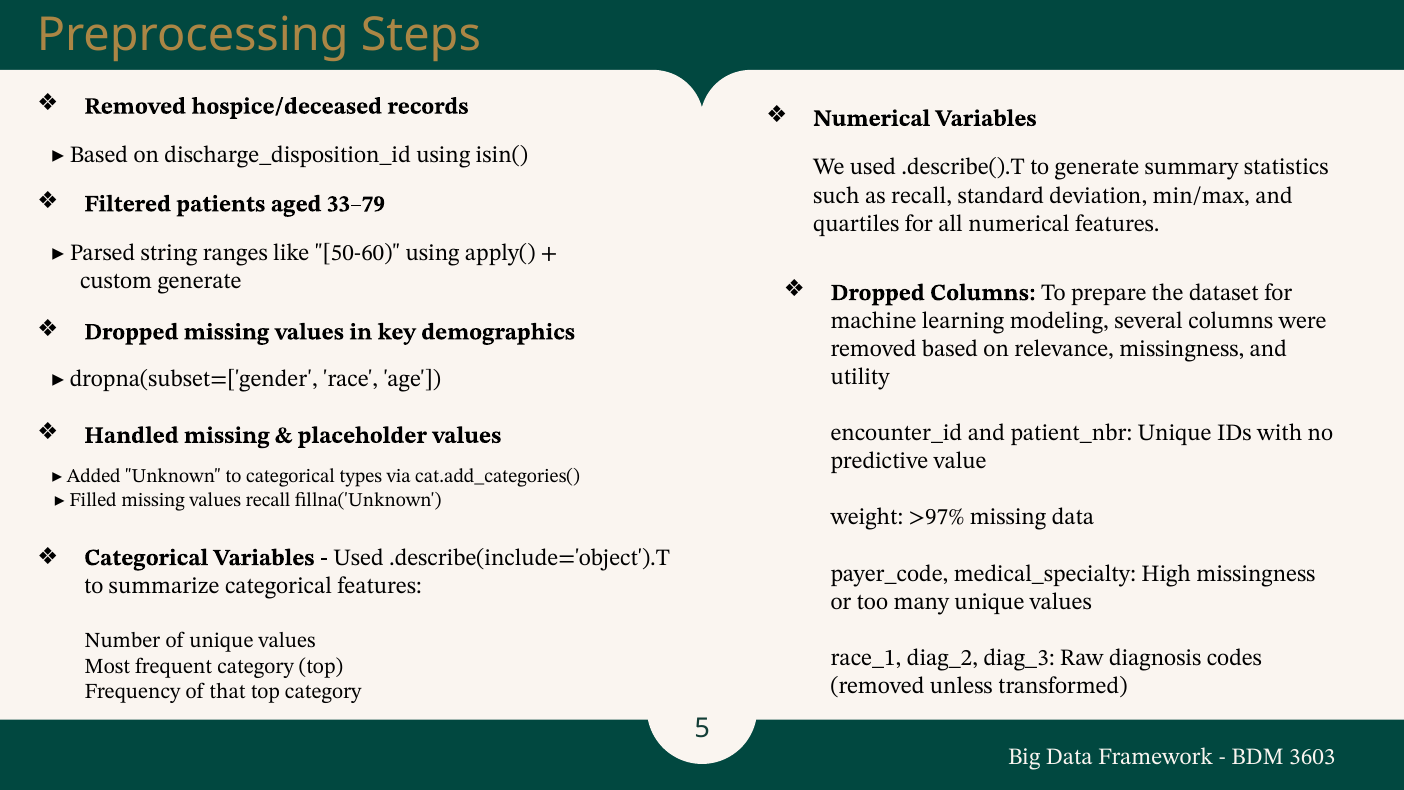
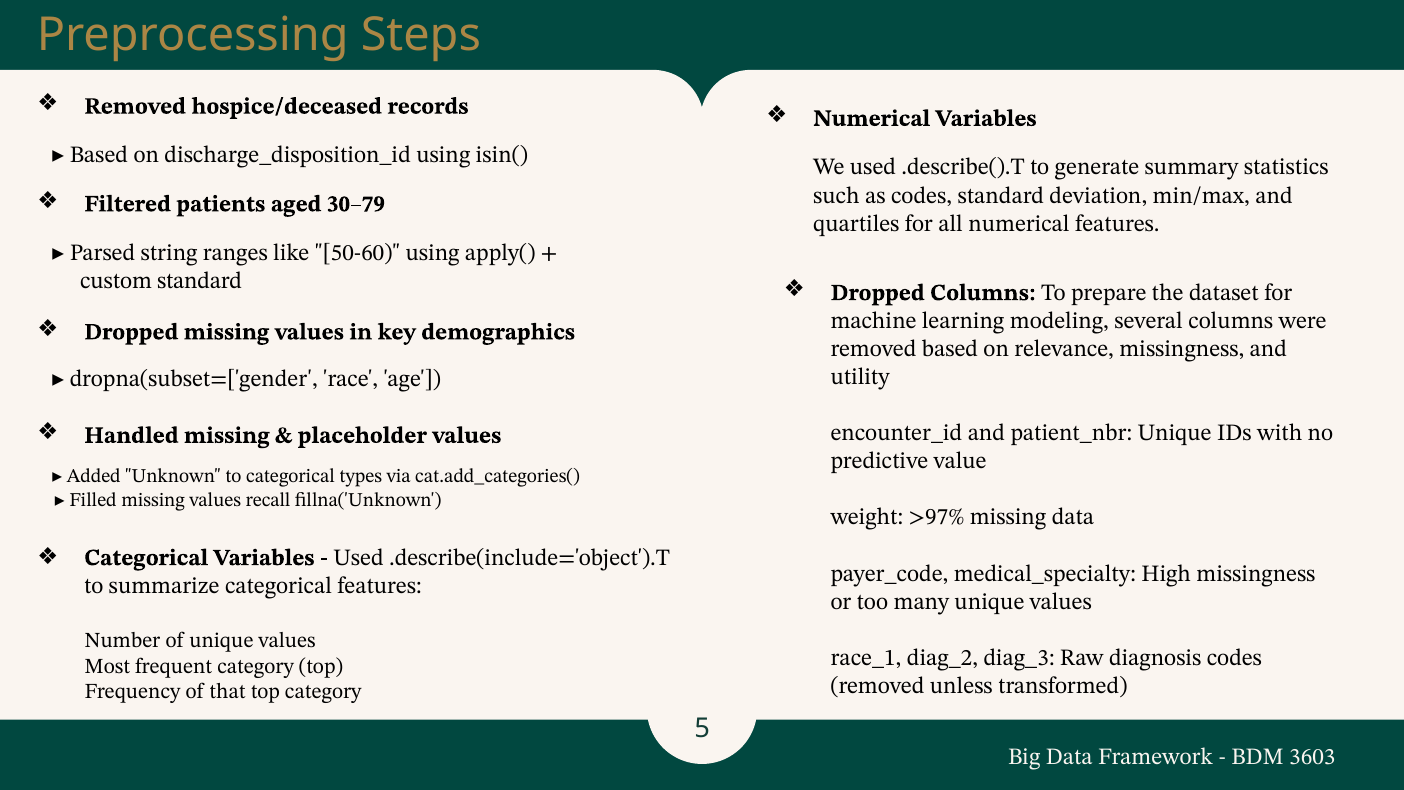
as recall: recall -> codes
33–79: 33–79 -> 30–79
custom generate: generate -> standard
